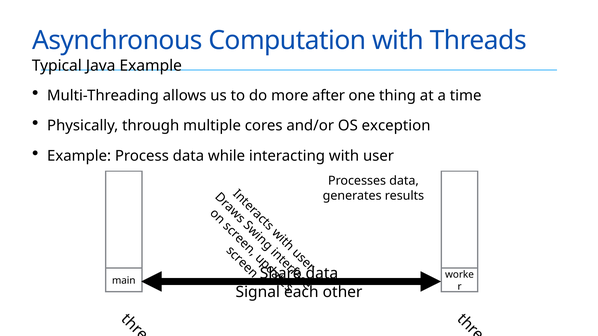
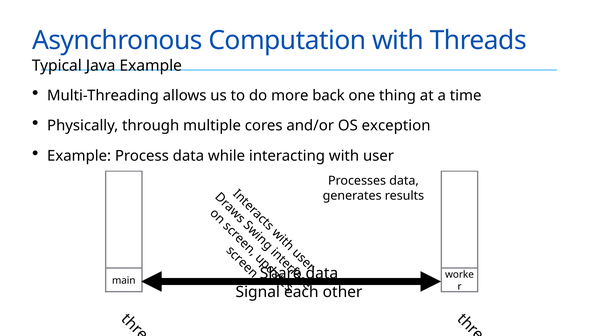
after: after -> back
